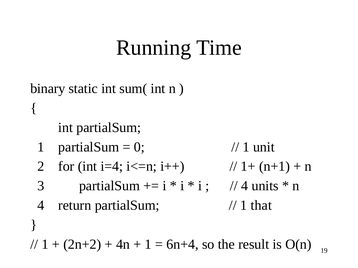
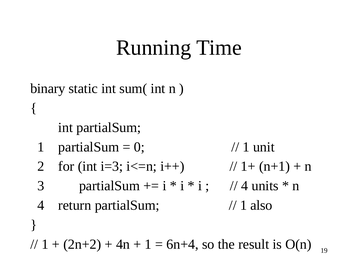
i=4: i=4 -> i=3
that: that -> also
